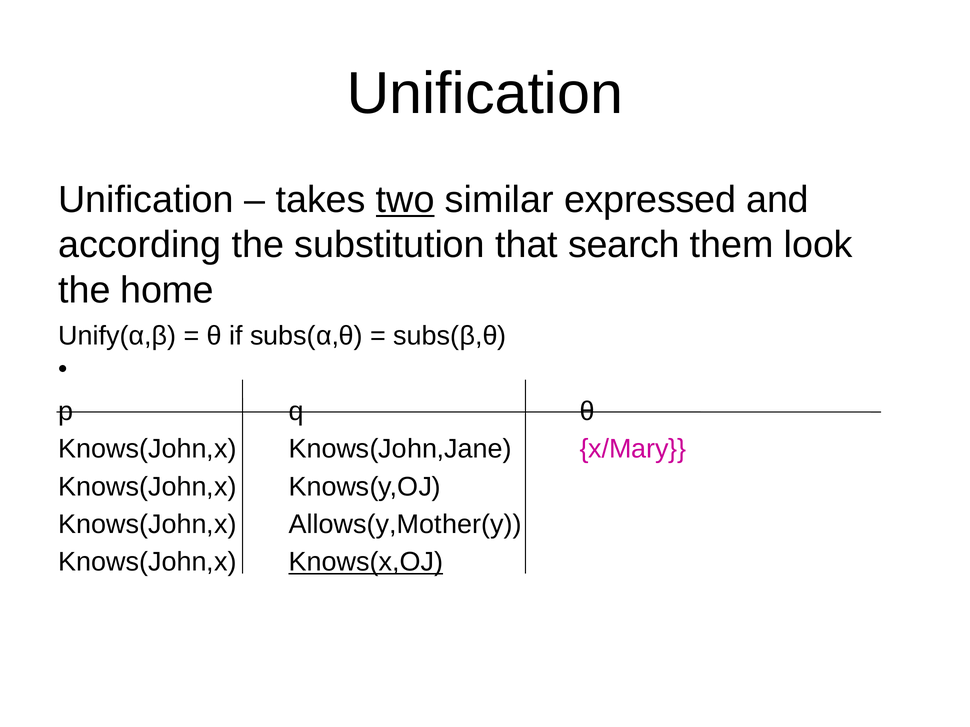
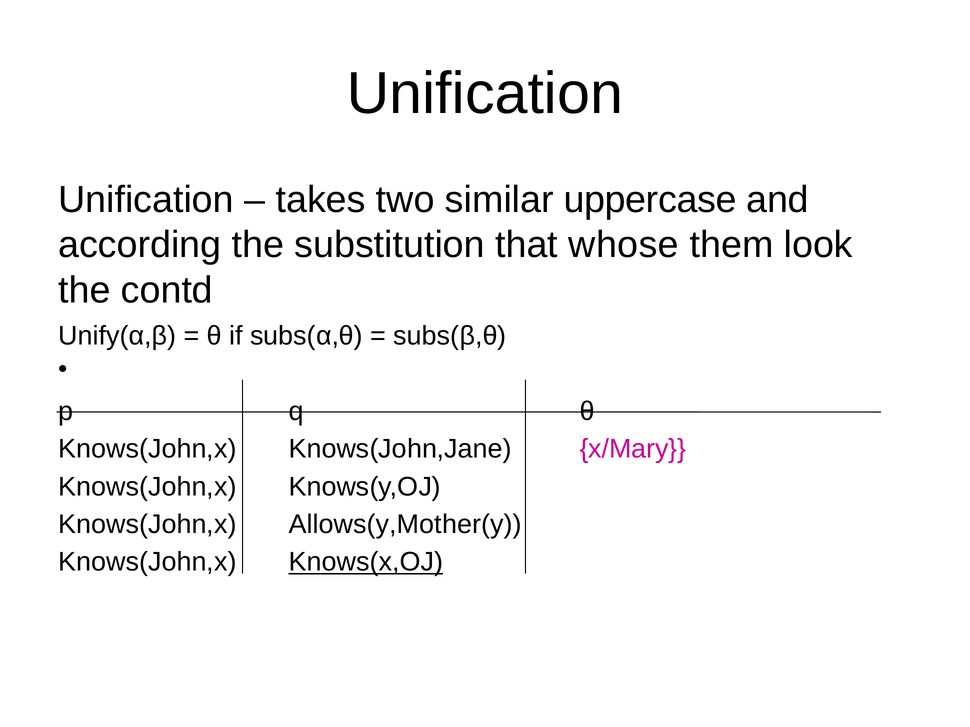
two underline: present -> none
expressed: expressed -> uppercase
search: search -> whose
home: home -> contd
